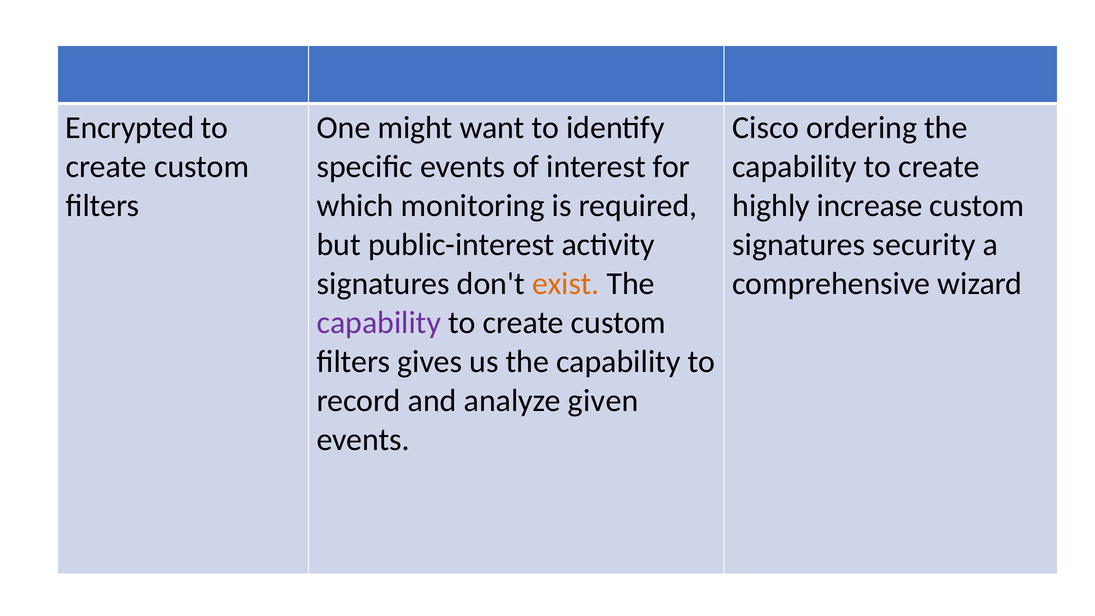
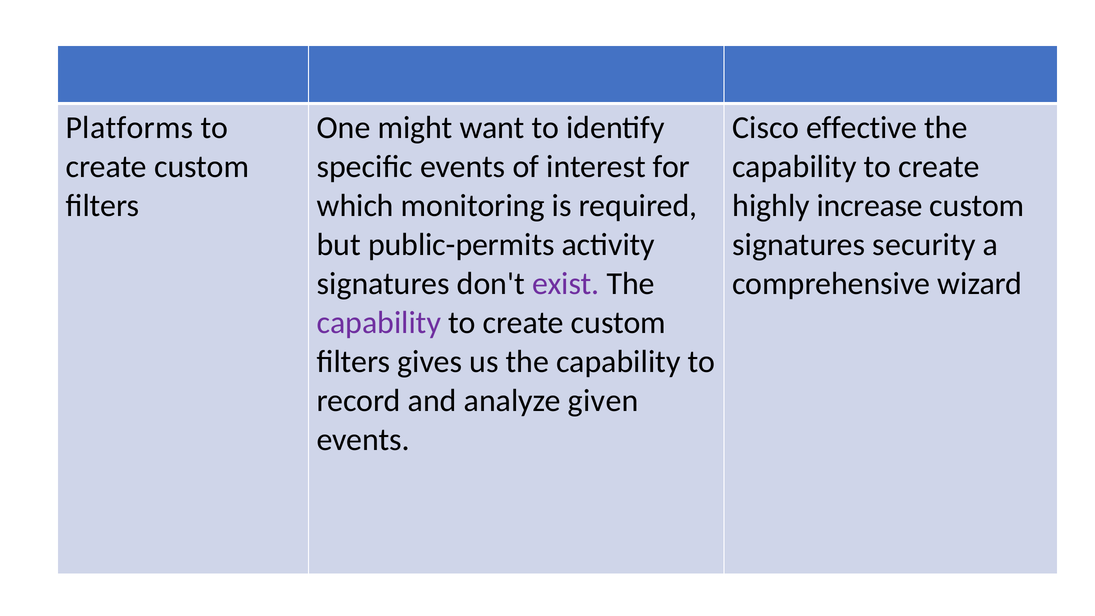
Encrypted: Encrypted -> Platforms
ordering: ordering -> effective
public-interest: public-interest -> public-permits
exist colour: orange -> purple
